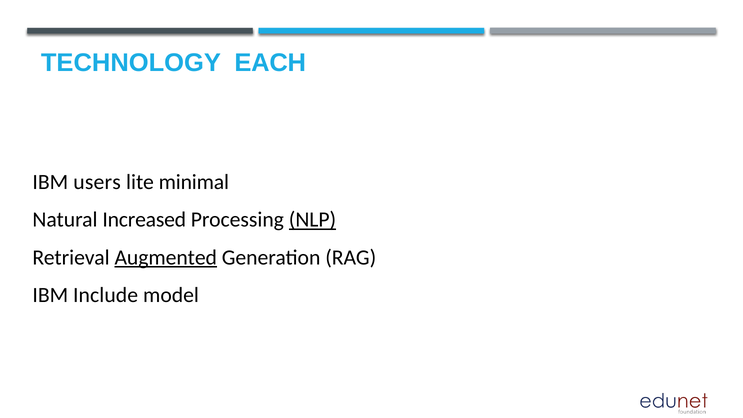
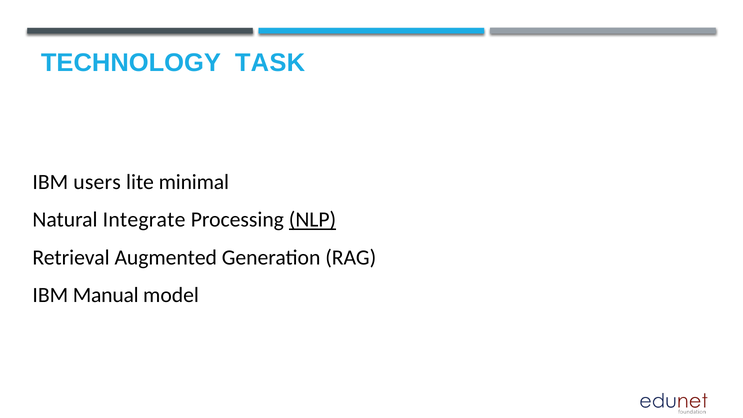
EACH: EACH -> TASK
Increased: Increased -> Integrate
Augmented underline: present -> none
Include: Include -> Manual
